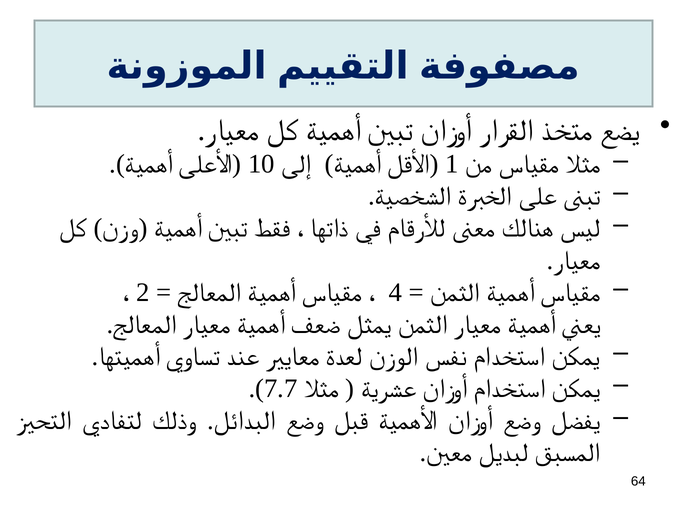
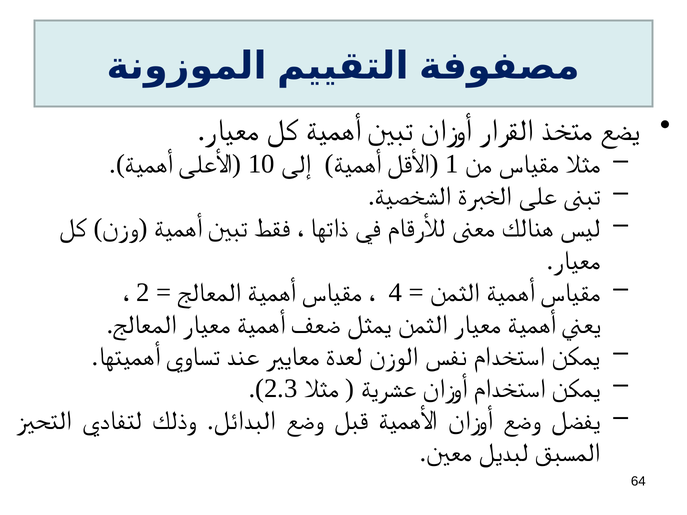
7.7: 7.7 -> 2.3
